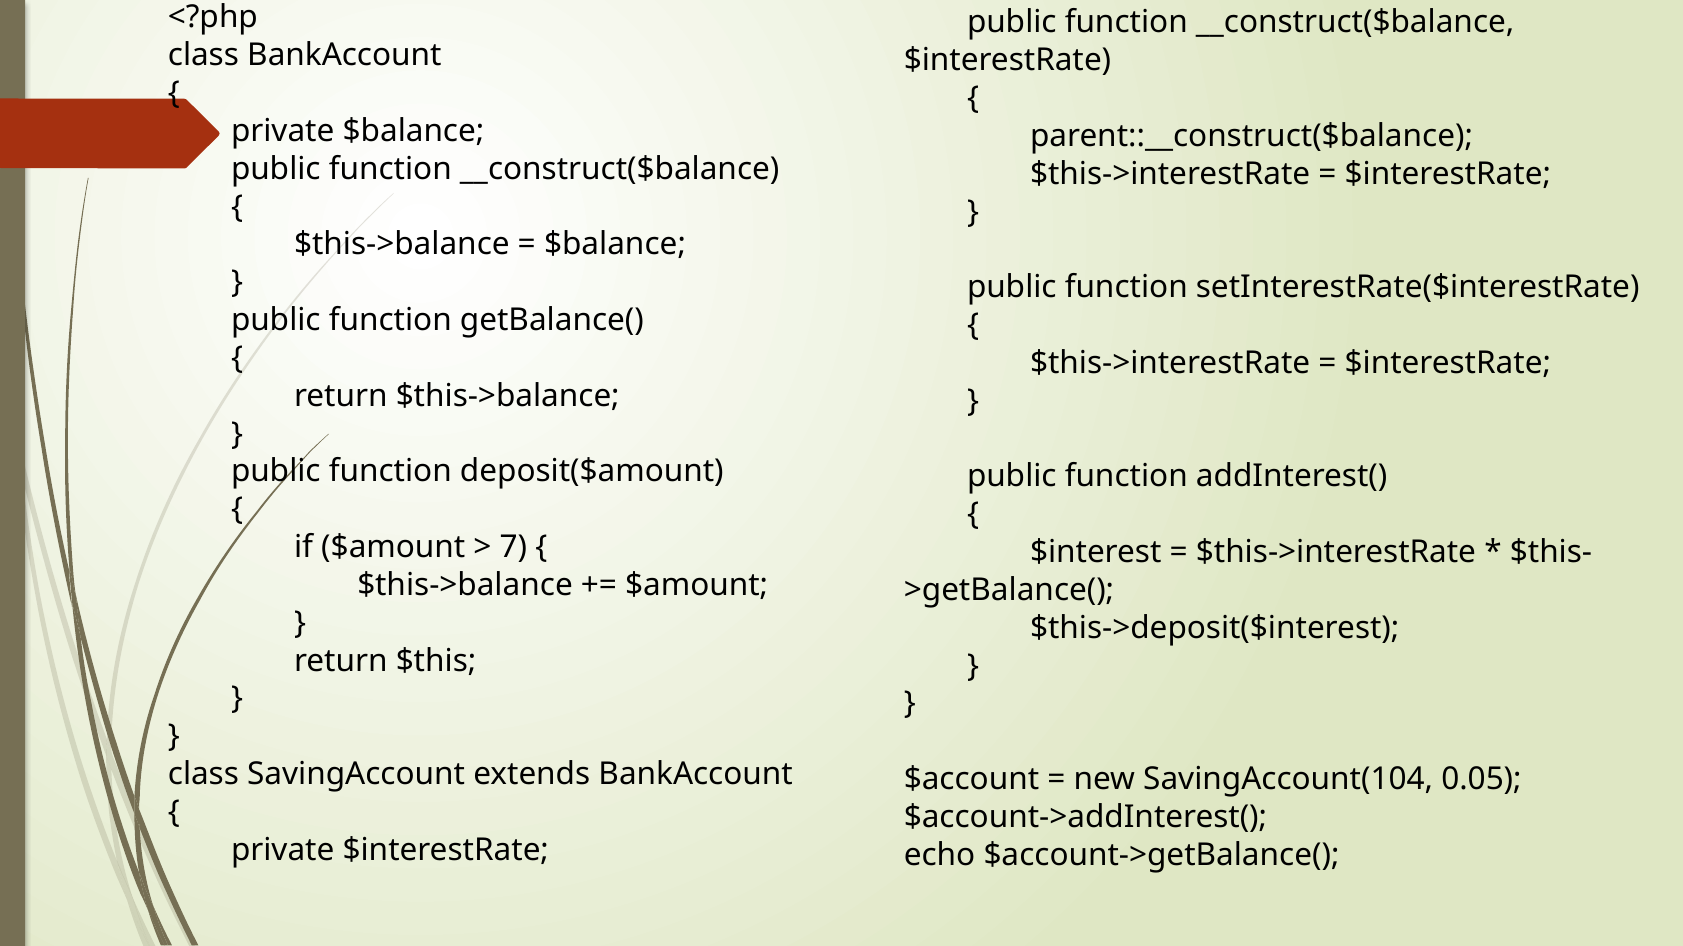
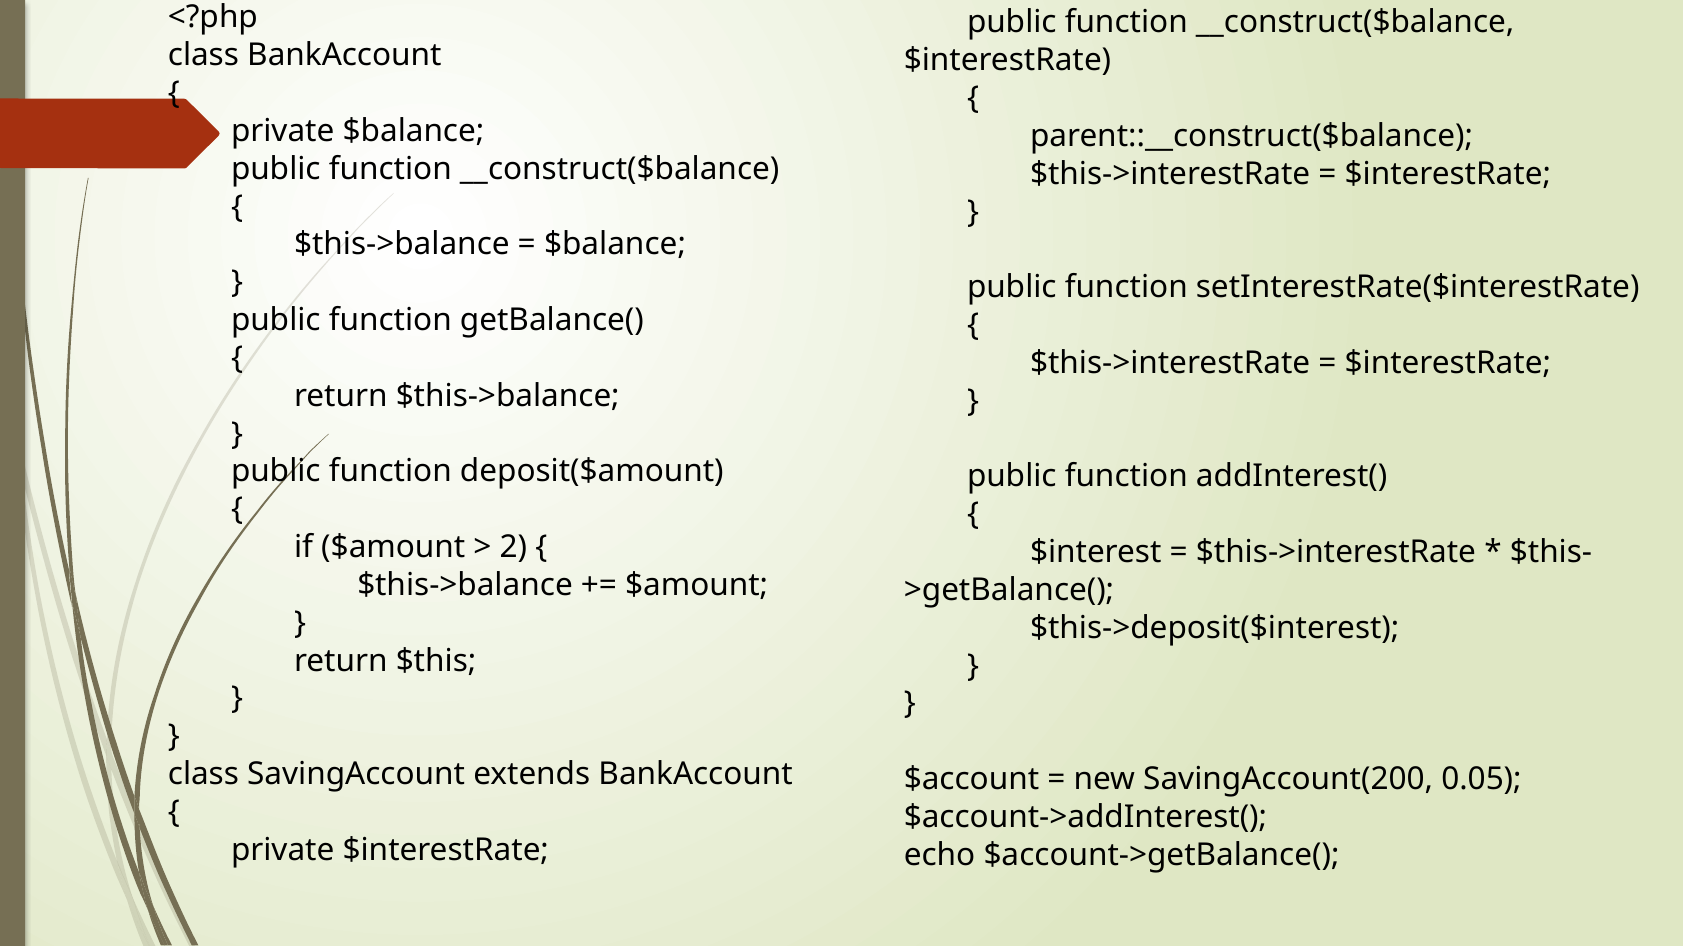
7: 7 -> 2
SavingAccount(104: SavingAccount(104 -> SavingAccount(200
